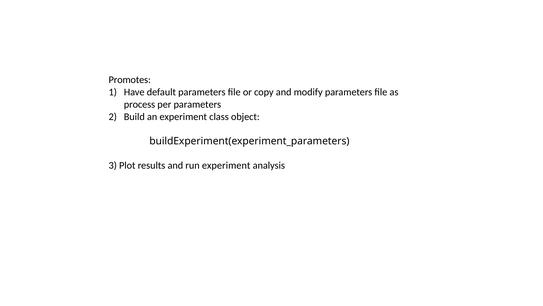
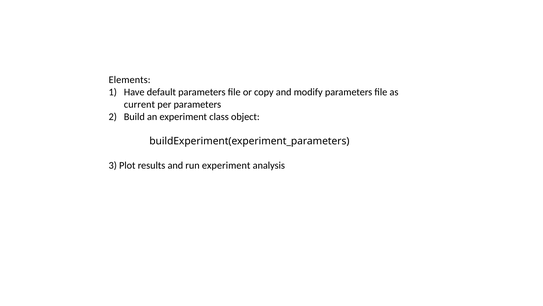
Promotes: Promotes -> Elements
process: process -> current
